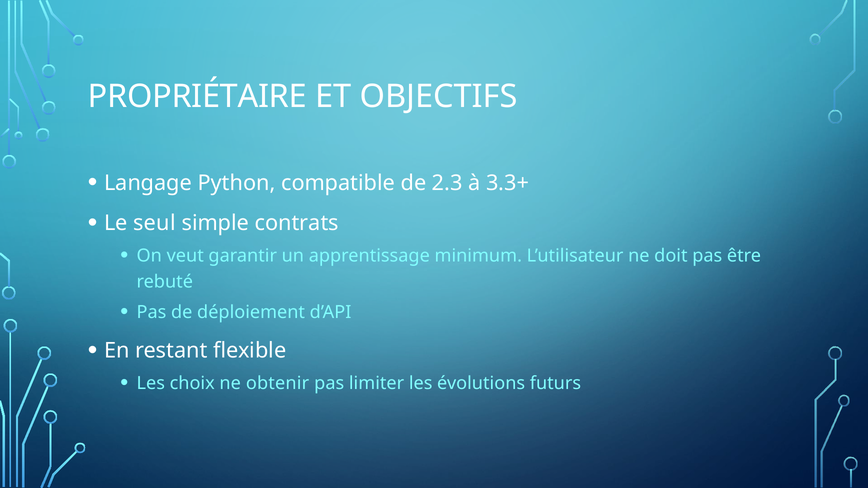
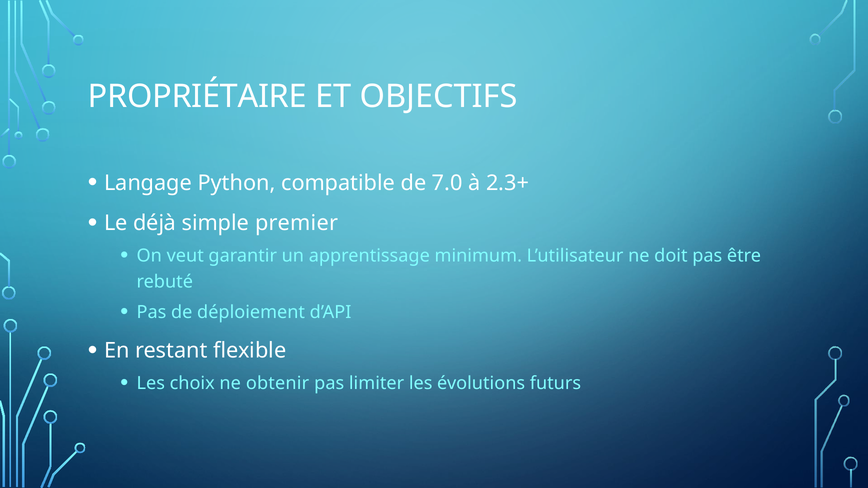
2.3: 2.3 -> 7.0
3.3+: 3.3+ -> 2.3+
seul: seul -> déjà
contrats: contrats -> premier
